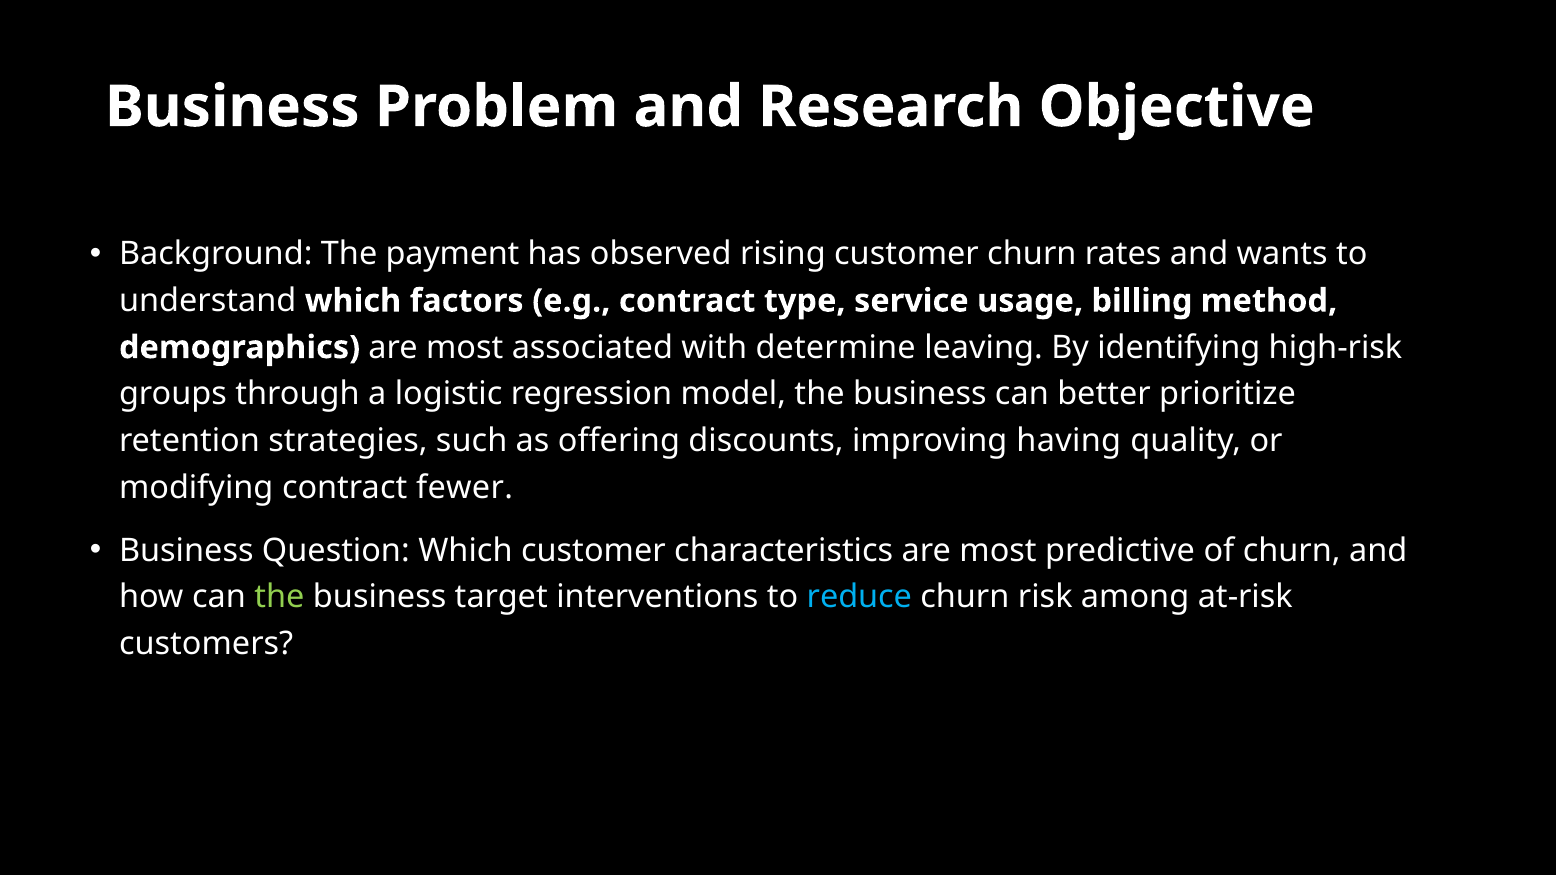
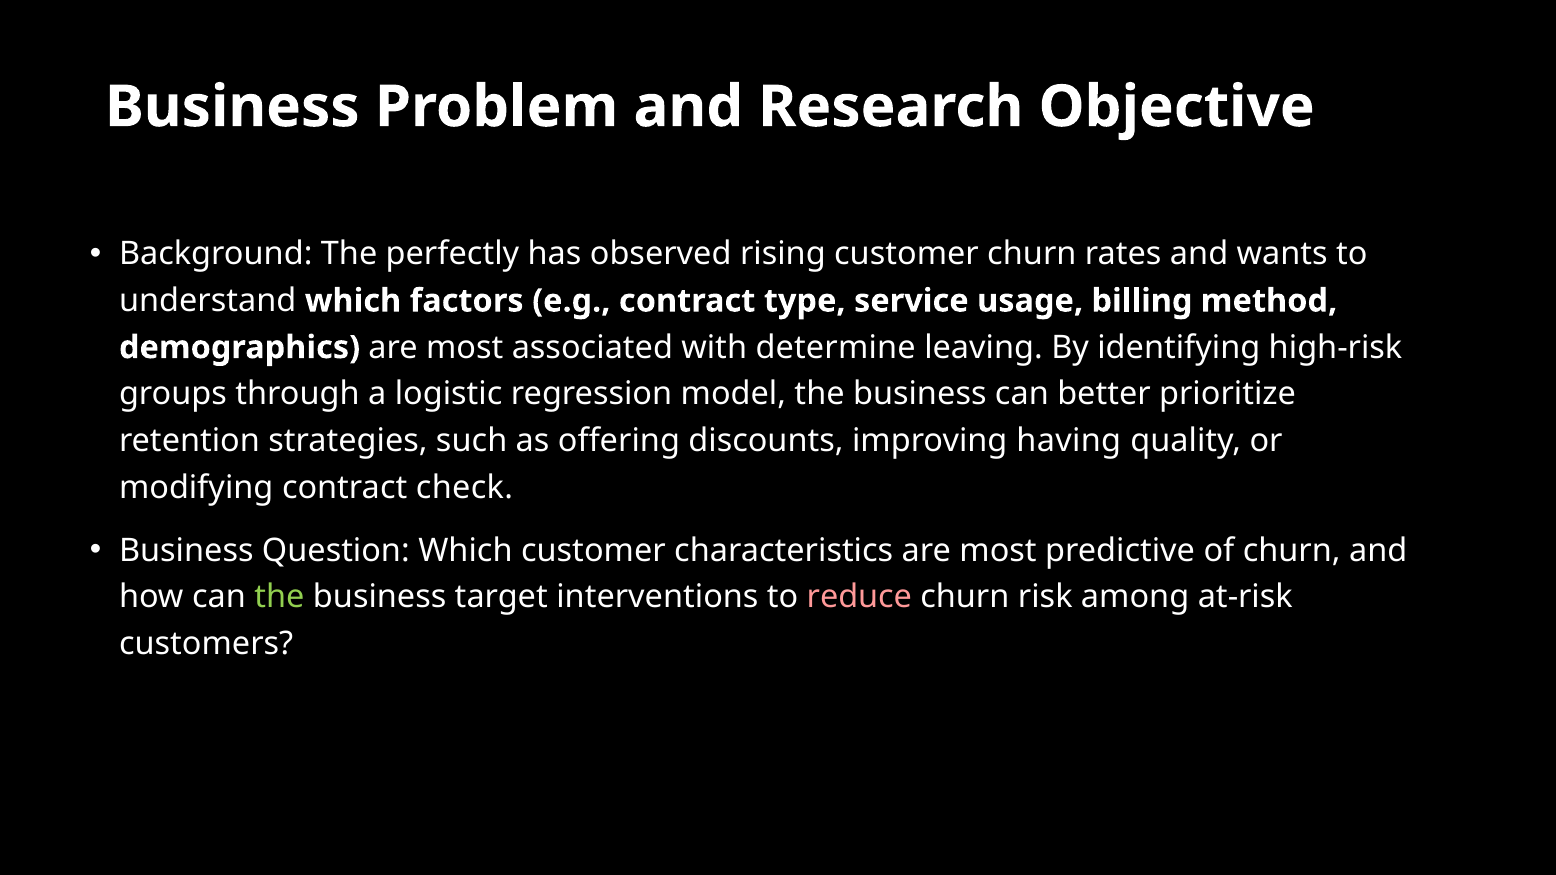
payment: payment -> perfectly
fewer: fewer -> check
reduce colour: light blue -> pink
